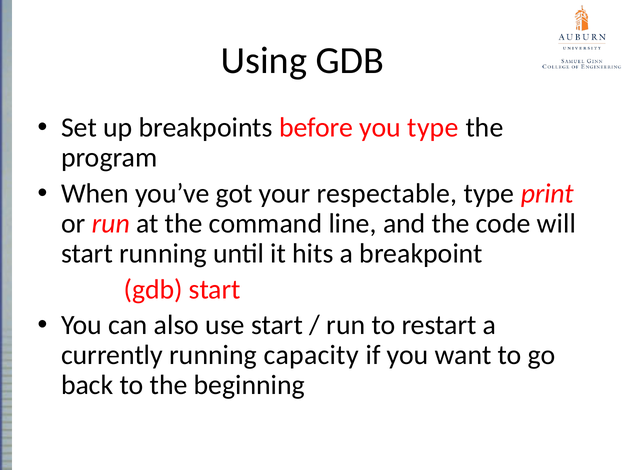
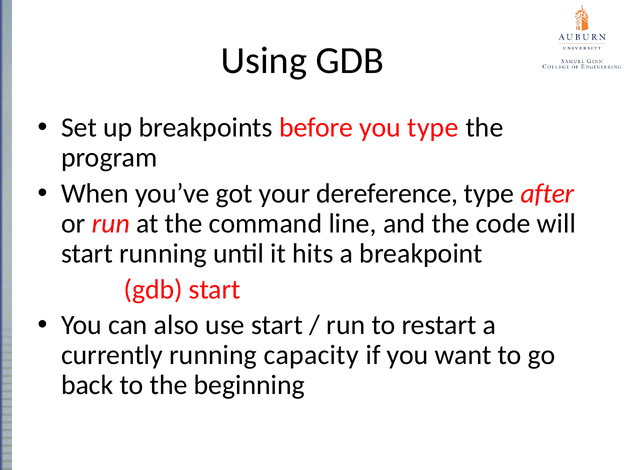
respectable: respectable -> dereference
print: print -> after
